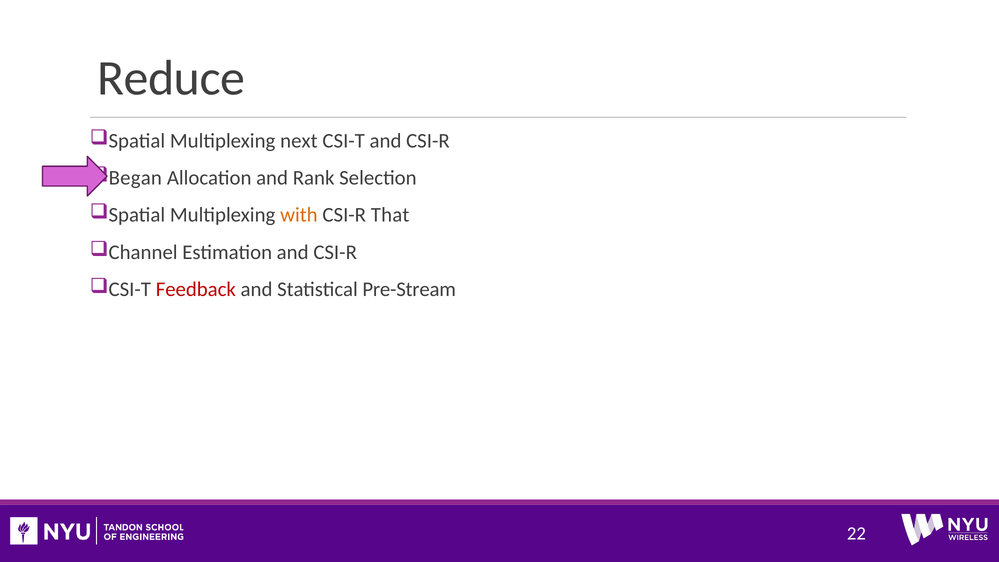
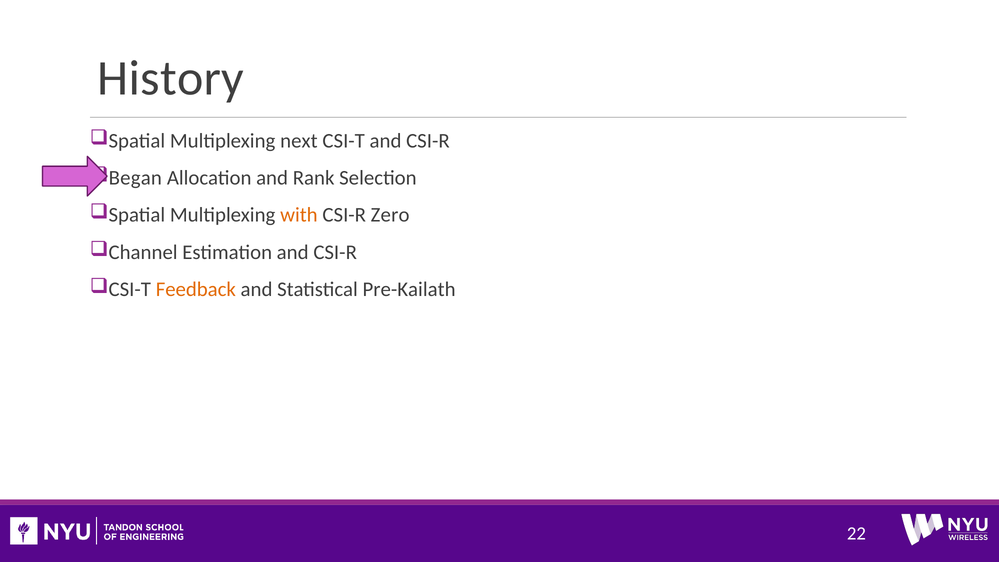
Reduce: Reduce -> History
That: That -> Zero
Feedback colour: red -> orange
Pre-Stream: Pre-Stream -> Pre-Kailath
